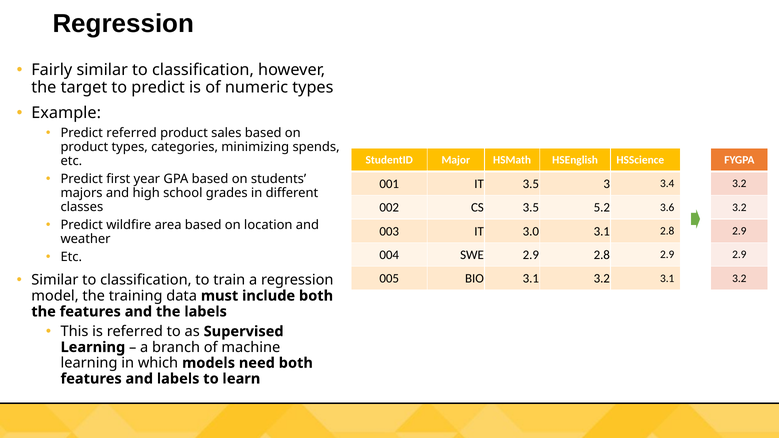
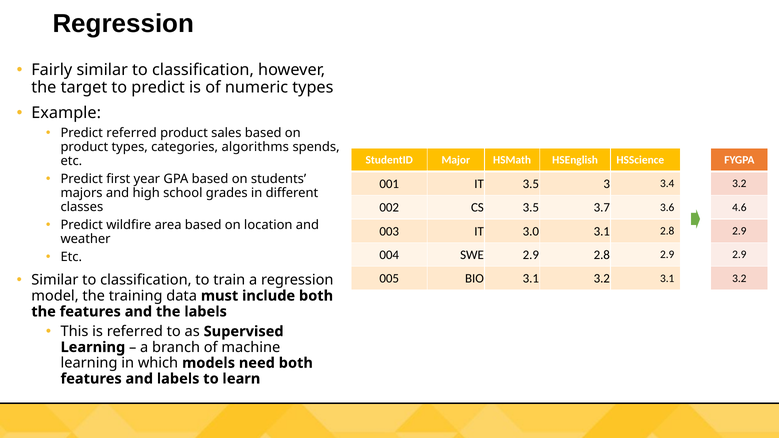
minimizing: minimizing -> algorithms
5.2: 5.2 -> 3.7
3.2 at (739, 207): 3.2 -> 4.6
